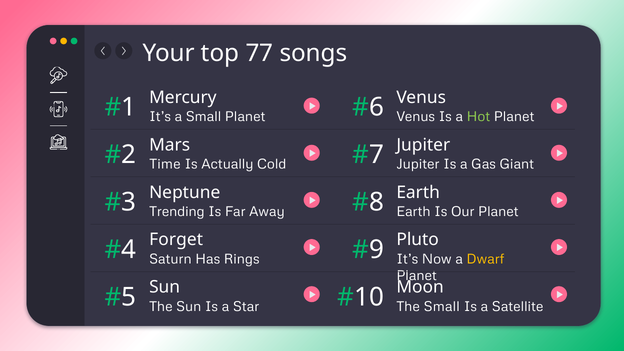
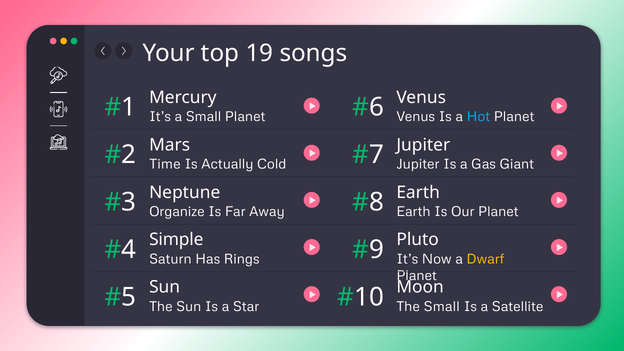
77: 77 -> 19
Hot colour: light green -> light blue
Trending: Trending -> Organize
Forget: Forget -> Simple
